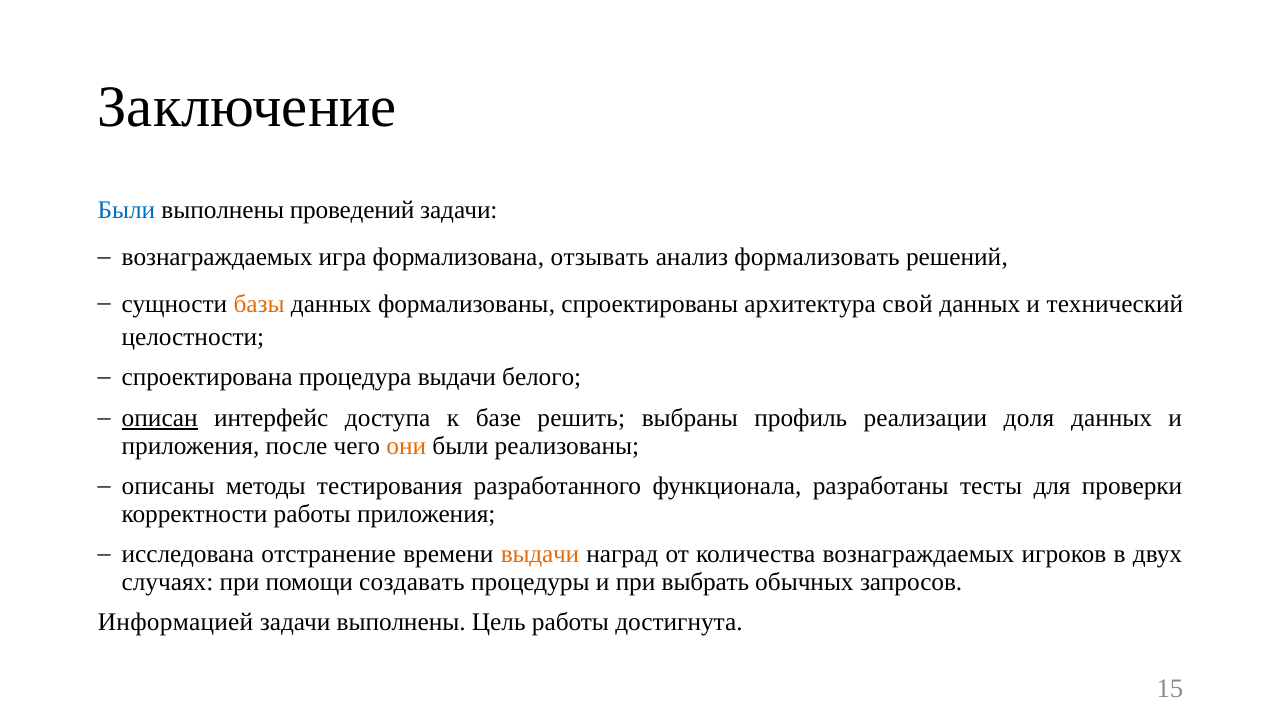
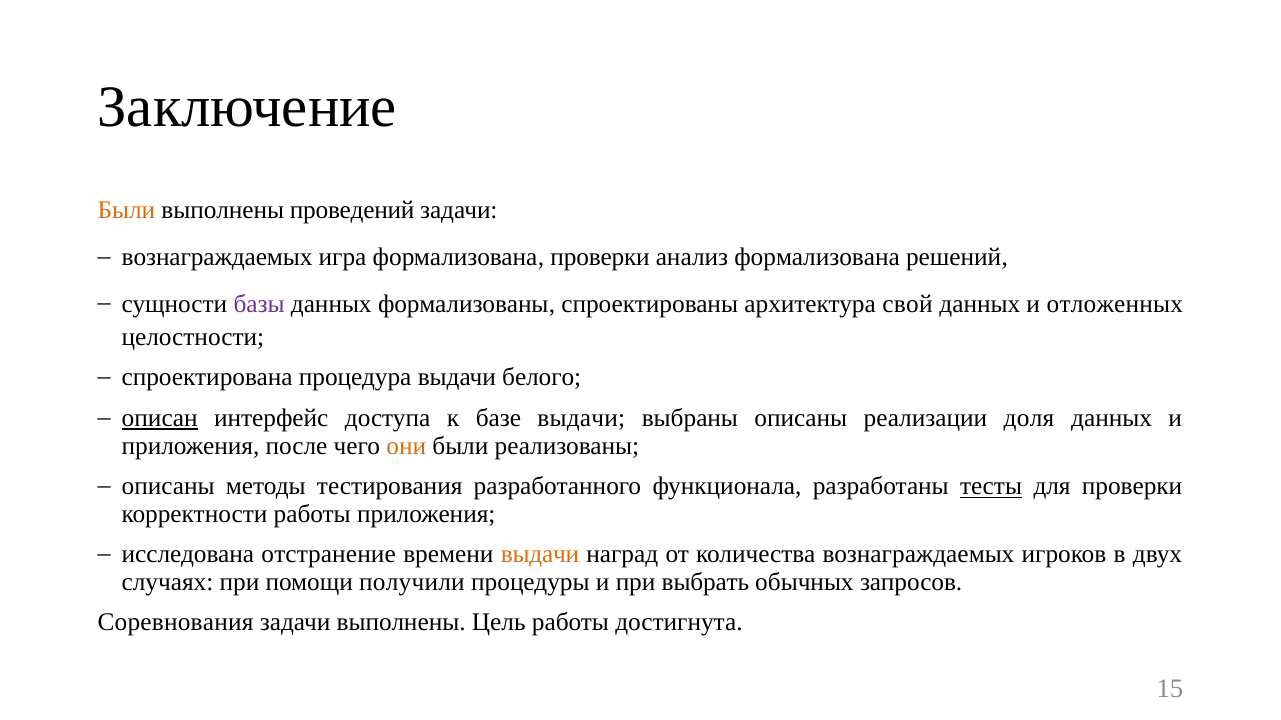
Были at (126, 210) colour: blue -> orange
формализована отзывать: отзывать -> проверки
анализ формализовать: формализовать -> формализована
базы colour: orange -> purple
технический: технический -> отложенных
базе решить: решить -> выдачи
выбраны профиль: профиль -> описаны
тесты underline: none -> present
создавать: создавать -> получили
Информацией: Информацией -> Соревнования
